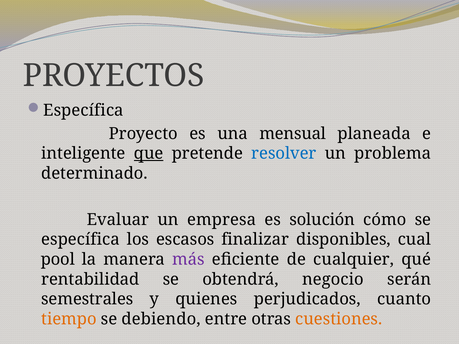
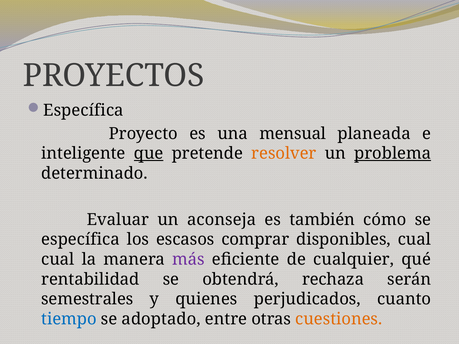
resolver colour: blue -> orange
problema underline: none -> present
empresa: empresa -> aconseja
solución: solución -> también
finalizar: finalizar -> comprar
pool at (58, 260): pool -> cual
negocio: negocio -> rechaza
tiempo colour: orange -> blue
debiendo: debiendo -> adoptado
